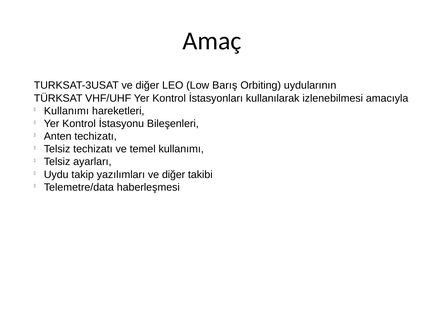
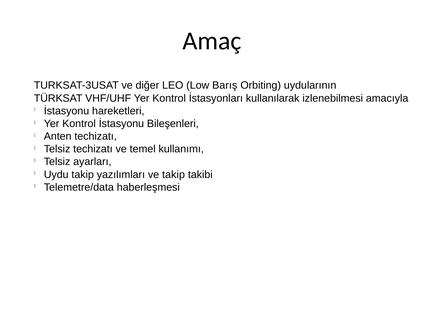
Kullanımı at (66, 111): Kullanımı -> İstasyonu
yazılımları ve diğer: diğer -> takip
